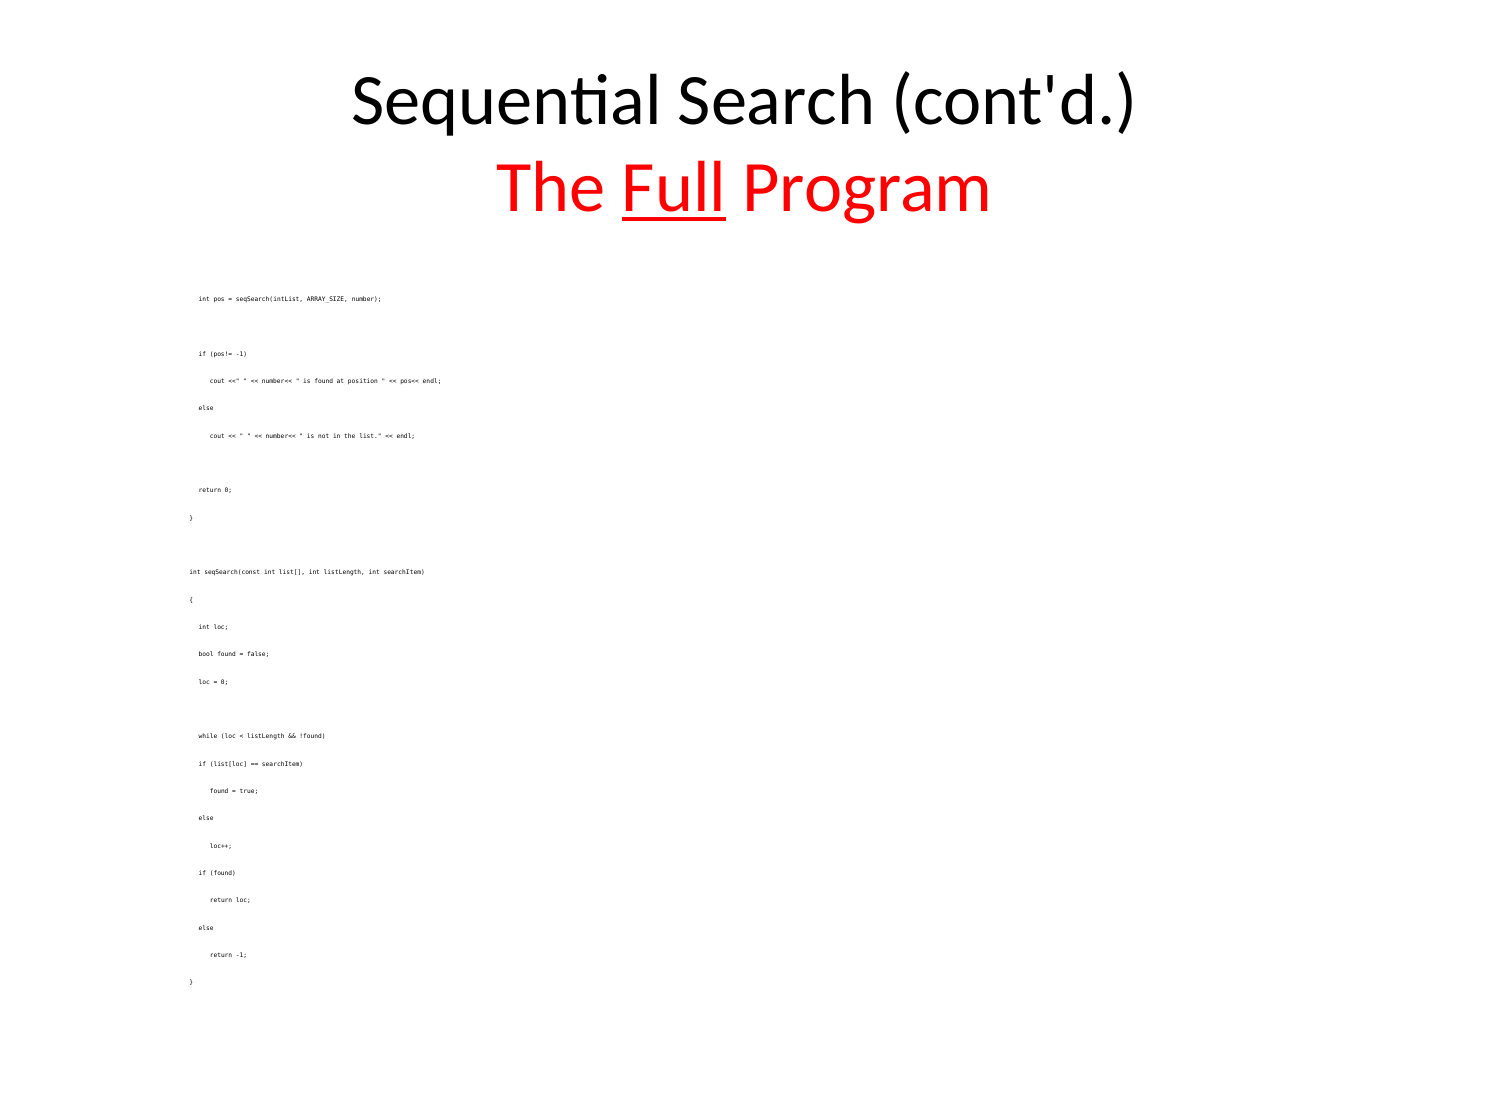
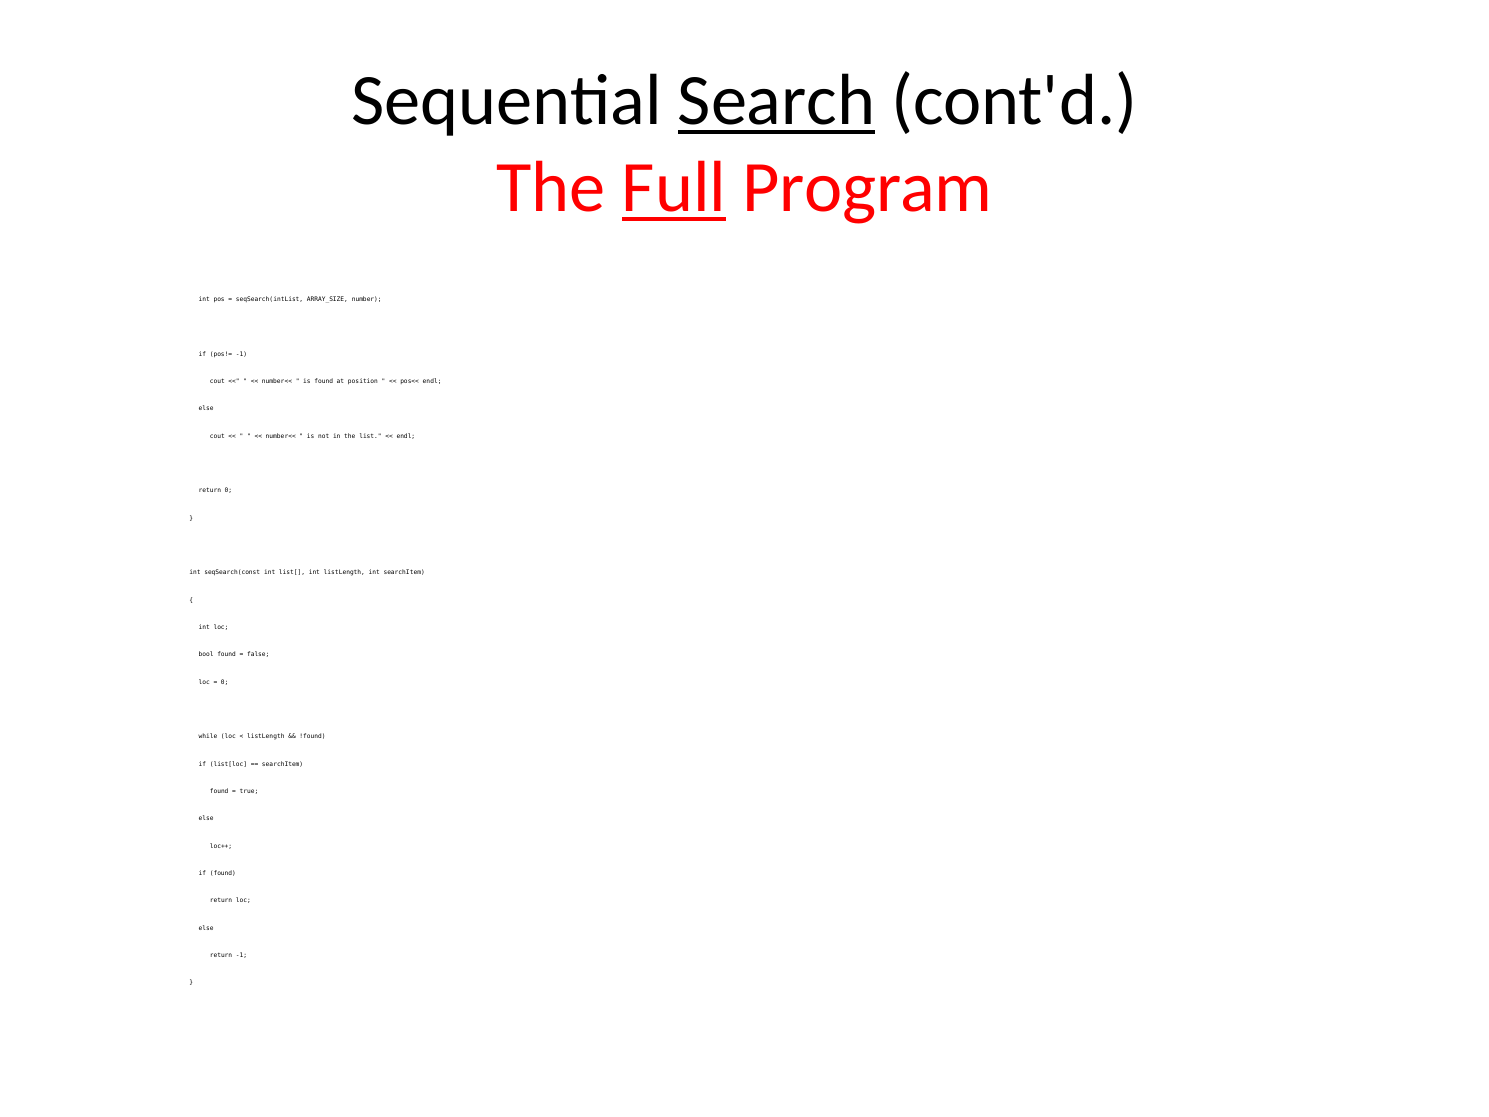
Search underline: none -> present
